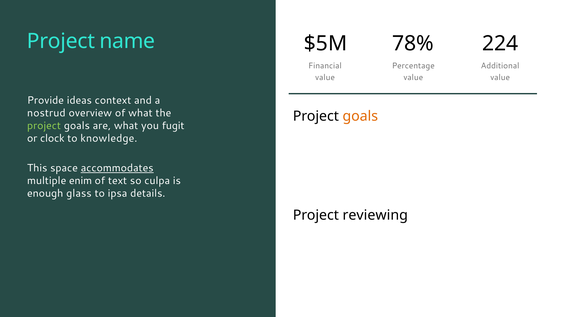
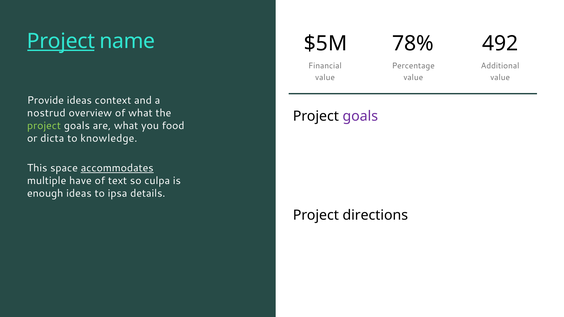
Project at (61, 41) underline: none -> present
224: 224 -> 492
goals at (360, 116) colour: orange -> purple
fugit: fugit -> food
clock: clock -> dicta
enim: enim -> have
enough glass: glass -> ideas
reviewing: reviewing -> directions
